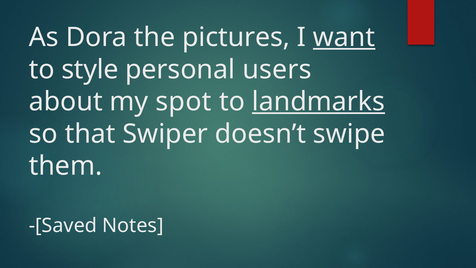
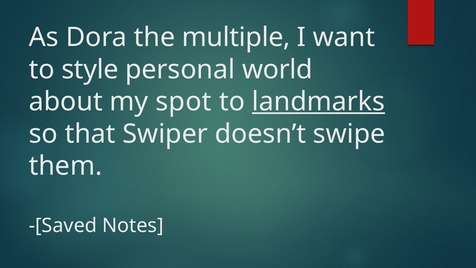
pictures: pictures -> multiple
want underline: present -> none
users: users -> world
